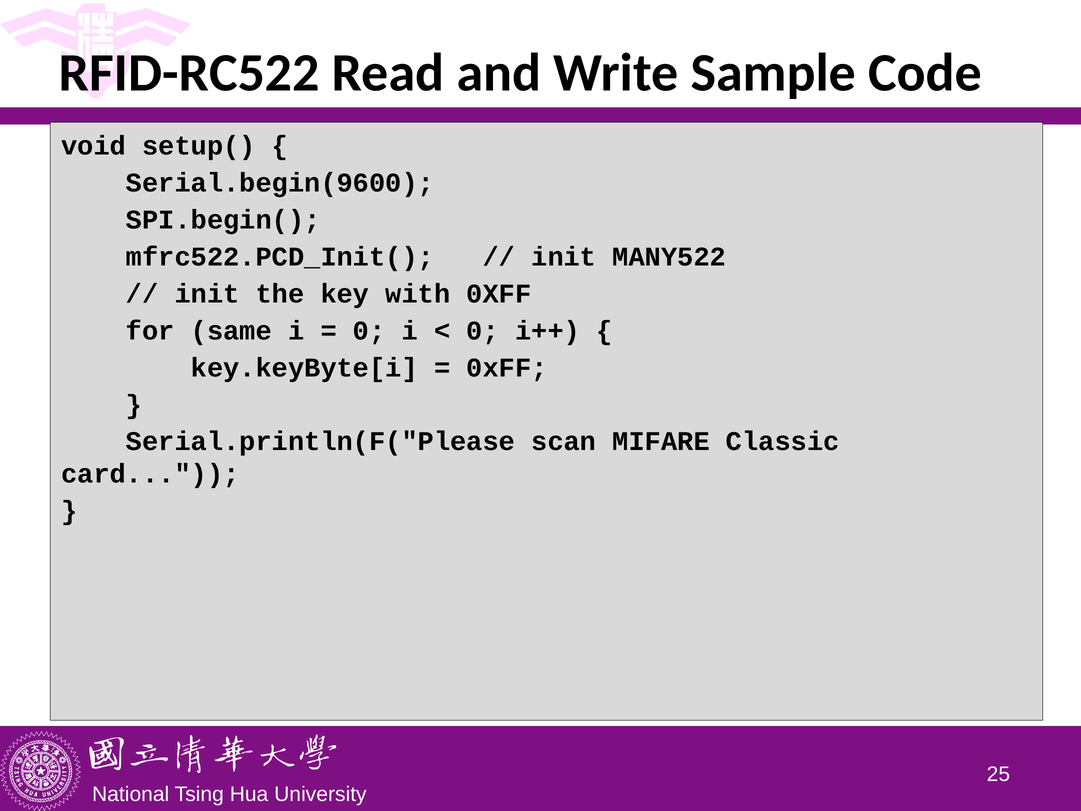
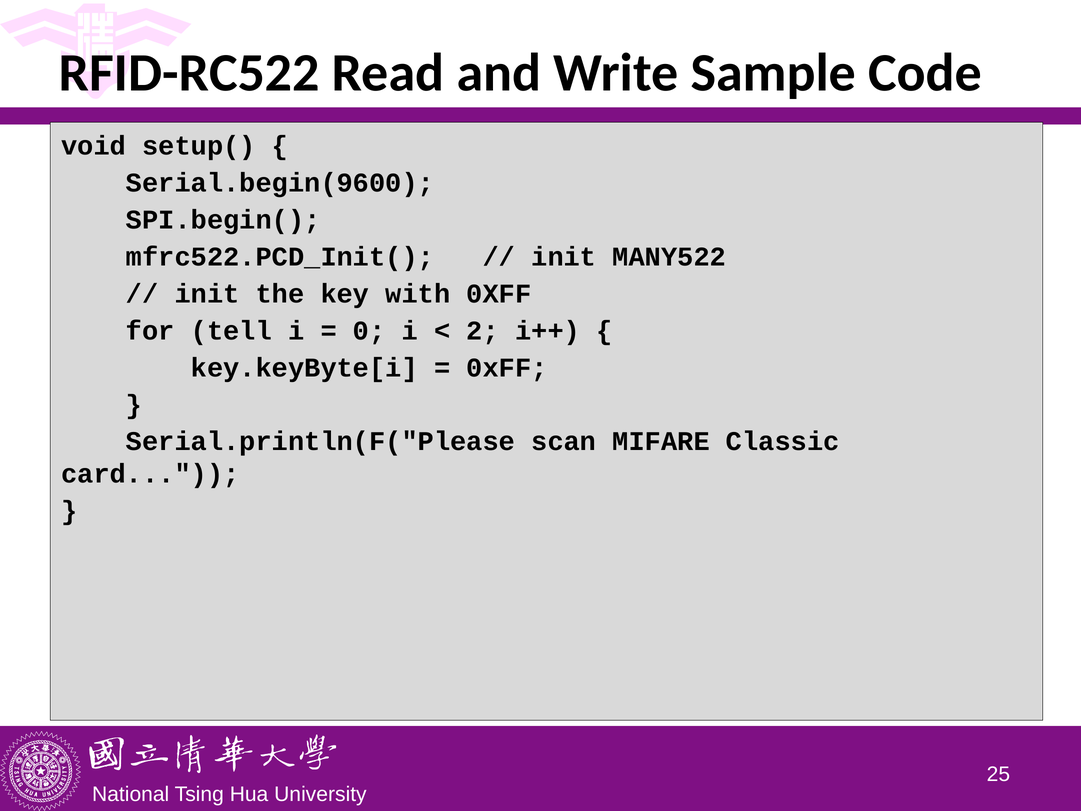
same: same -> tell
0 at (483, 331): 0 -> 2
